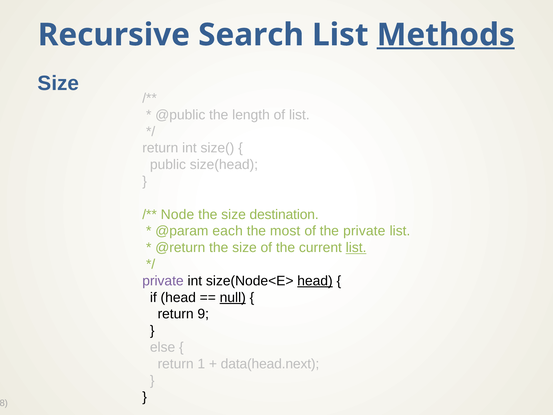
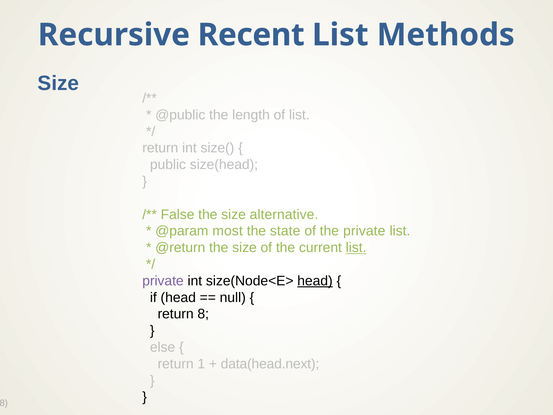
Search: Search -> Recent
Methods underline: present -> none
Node: Node -> False
destination: destination -> alternative
each: each -> most
most: most -> state
null underline: present -> none
return 9: 9 -> 8
